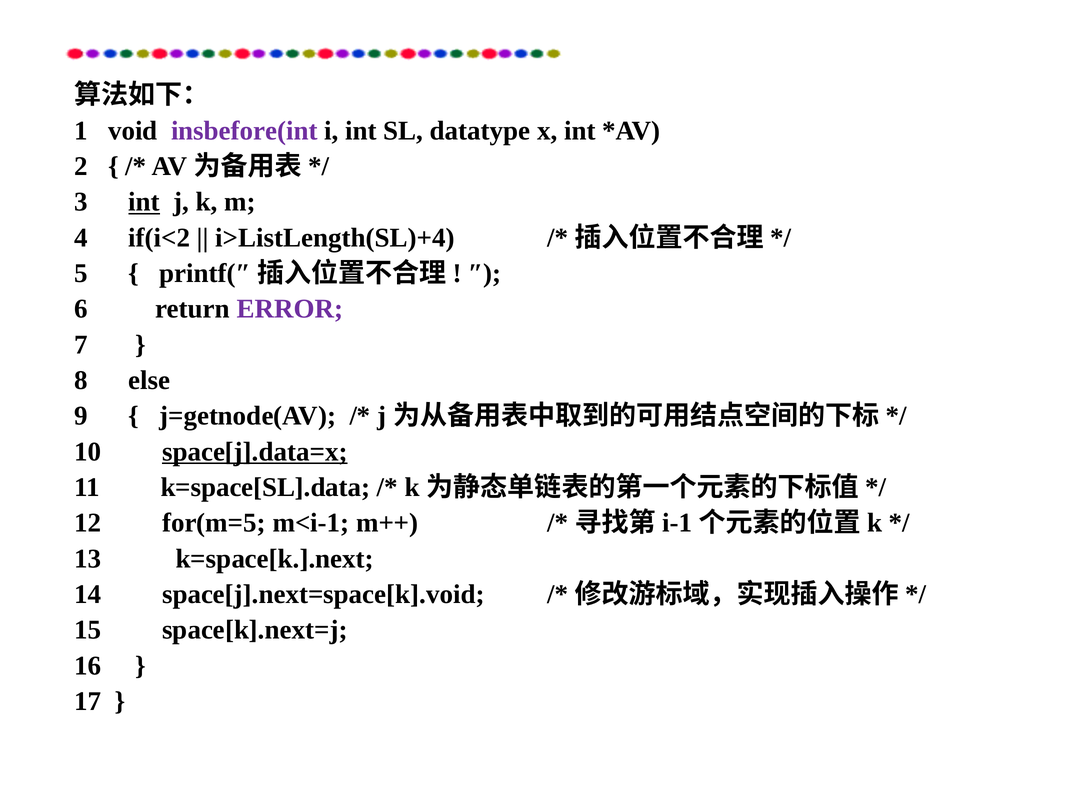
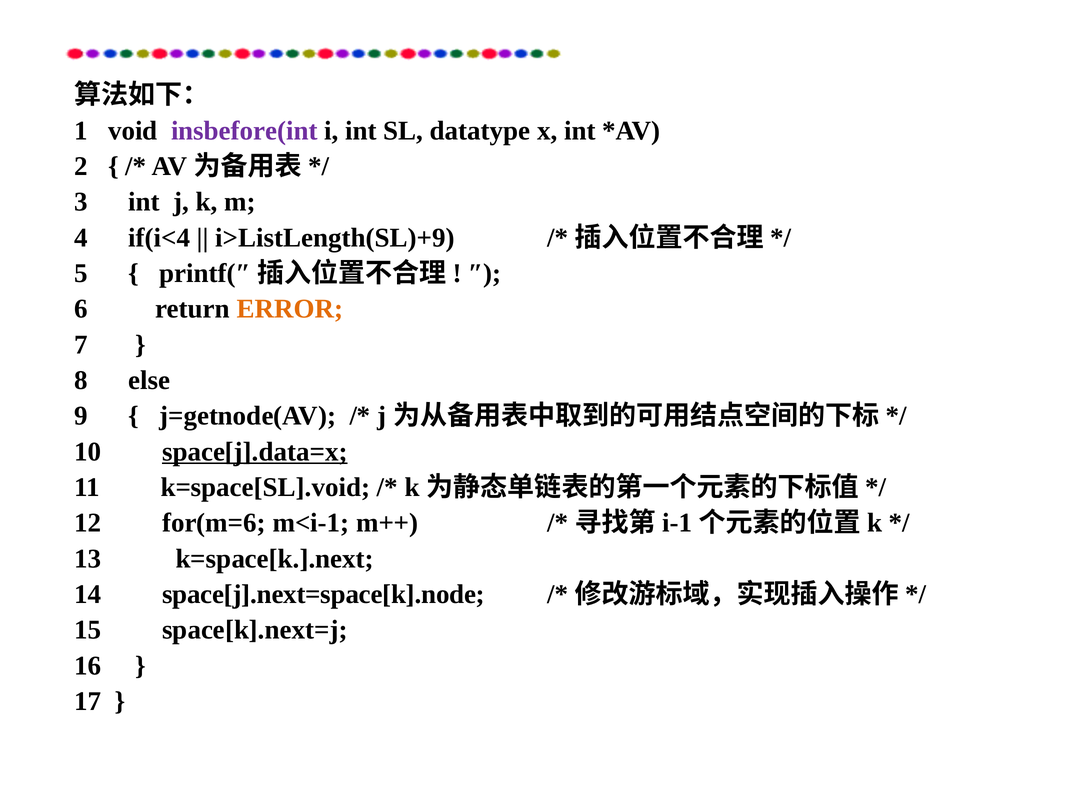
int at (144, 202) underline: present -> none
if(i<2: if(i<2 -> if(i<4
i>ListLength(SL)+4: i>ListLength(SL)+4 -> i>ListLength(SL)+9
ERROR colour: purple -> orange
k=space[SL].data: k=space[SL].data -> k=space[SL].void
for(m=5: for(m=5 -> for(m=6
space[j].next=space[k].void: space[j].next=space[k].void -> space[j].next=space[k].node
